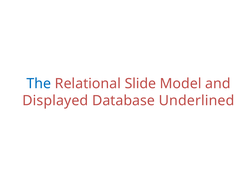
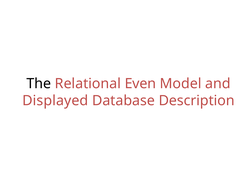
The colour: blue -> black
Slide: Slide -> Even
Underlined: Underlined -> Description
